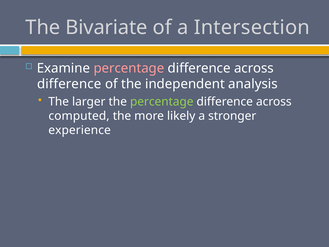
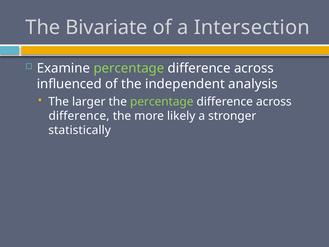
percentage at (129, 68) colour: pink -> light green
difference at (69, 84): difference -> influenced
computed at (79, 116): computed -> difference
experience: experience -> statistically
